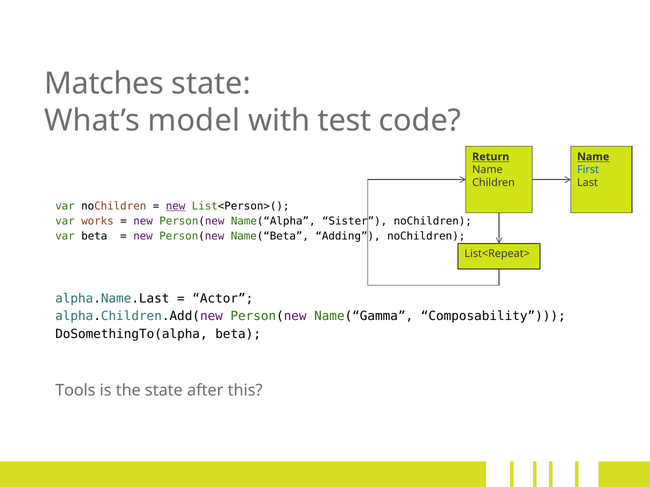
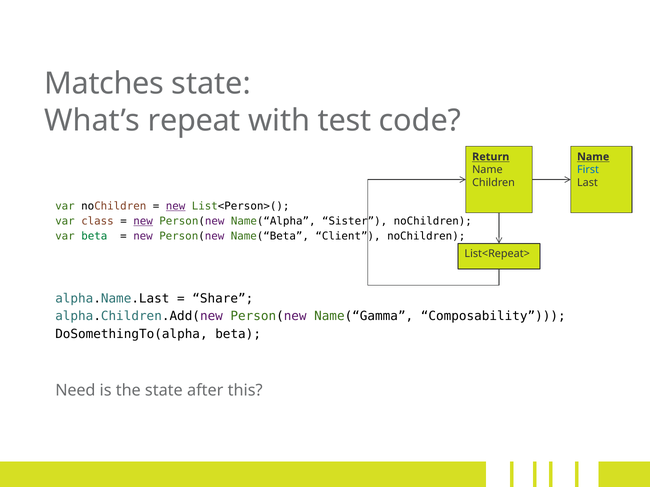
model: model -> repeat
works: works -> class
new at (143, 221) underline: none -> present
beta at (94, 237) colour: black -> green
Adding: Adding -> Client
Actor: Actor -> Share
Tools: Tools -> Need
